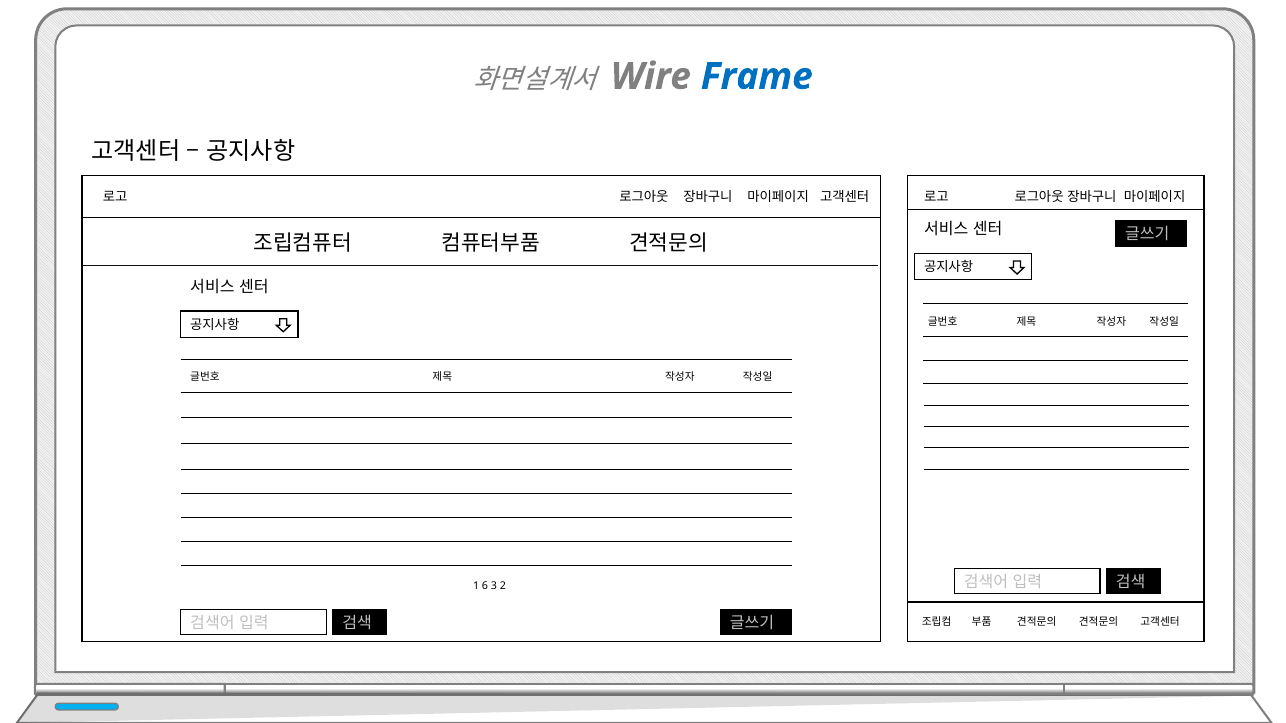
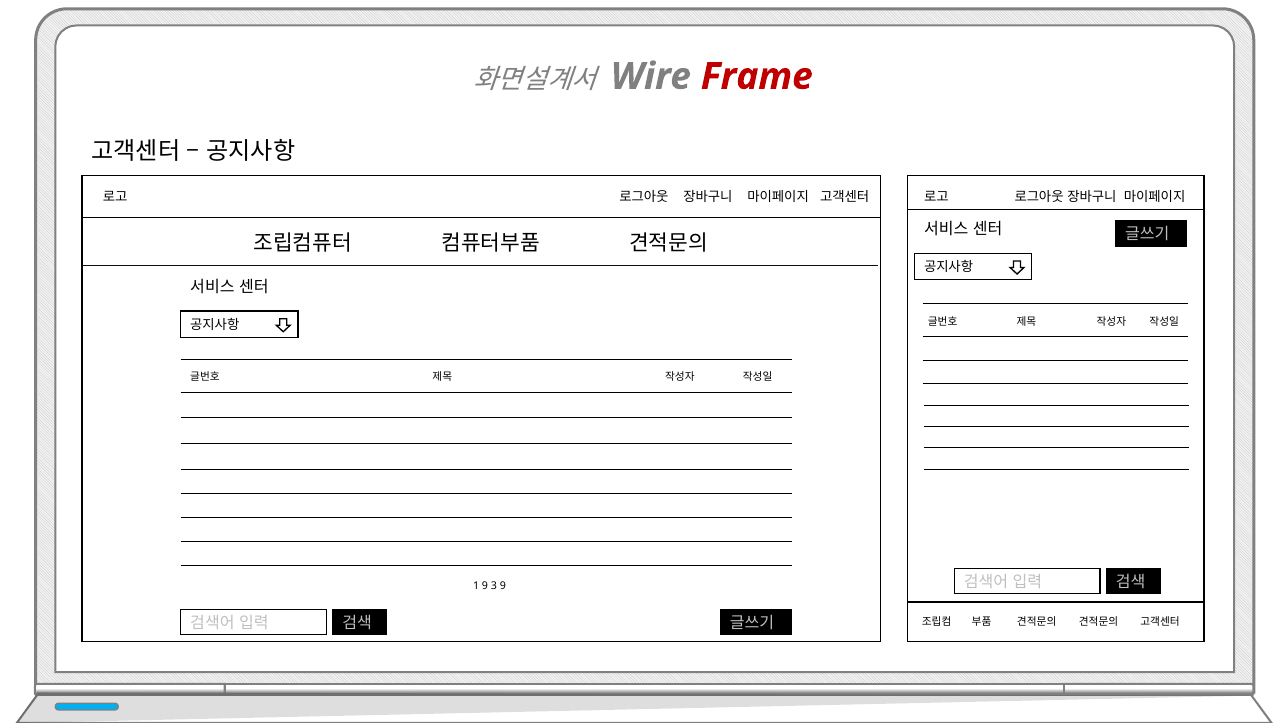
Frame colour: blue -> red
1 6: 6 -> 9
3 2: 2 -> 9
